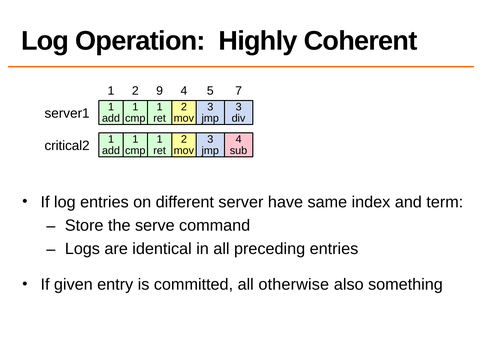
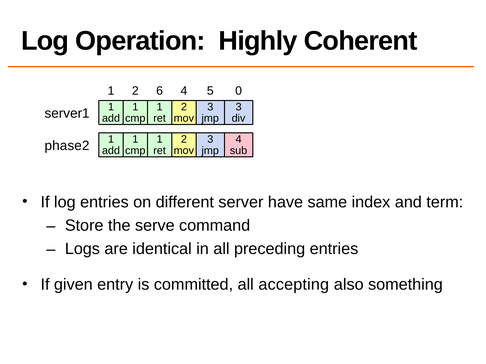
9: 9 -> 6
7: 7 -> 0
critical2: critical2 -> phase2
otherwise: otherwise -> accepting
